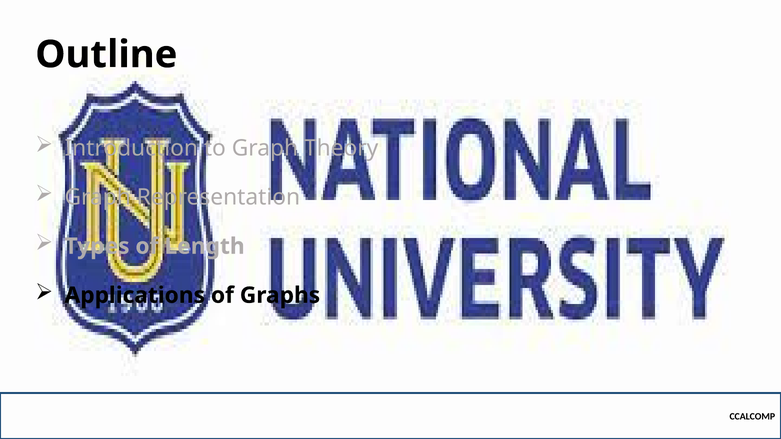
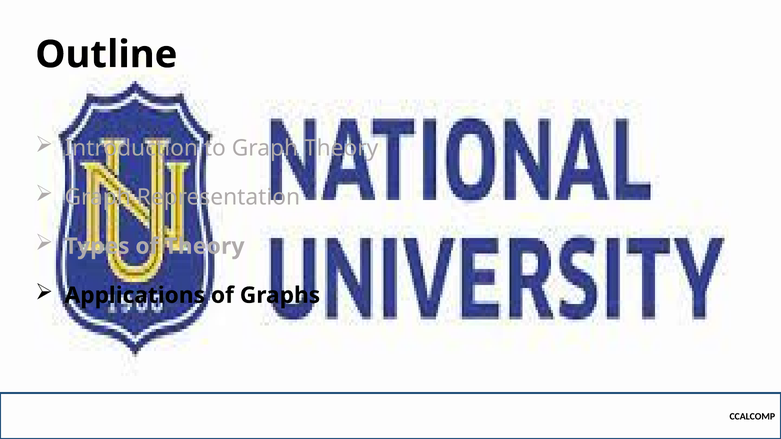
of Length: Length -> Theory
